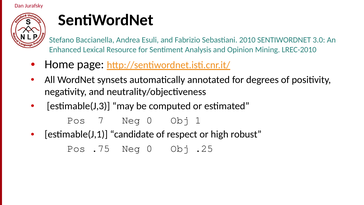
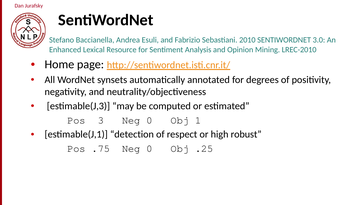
7: 7 -> 3
candidate: candidate -> detection
